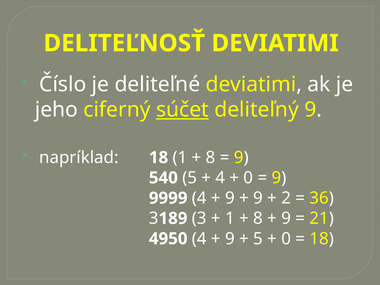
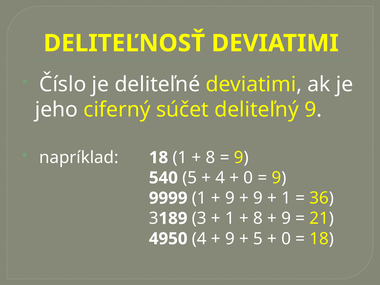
súčet underline: present -> none
9999 4: 4 -> 1
2 at (286, 198): 2 -> 1
